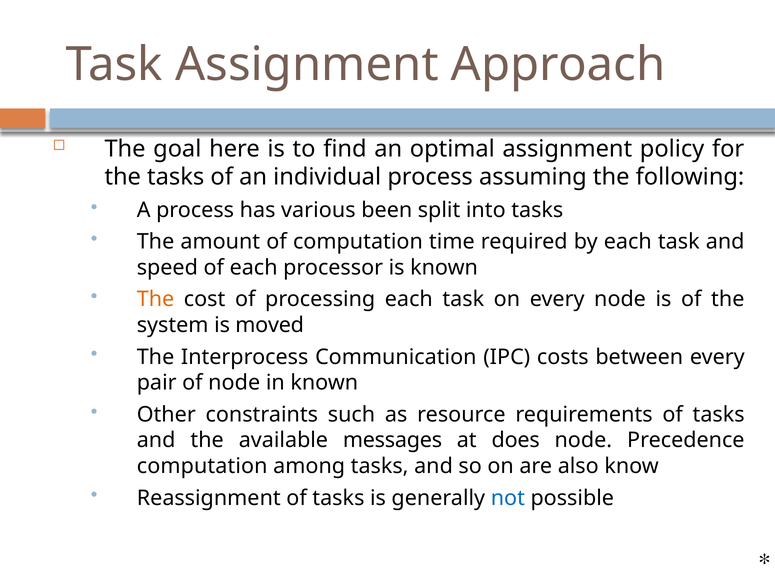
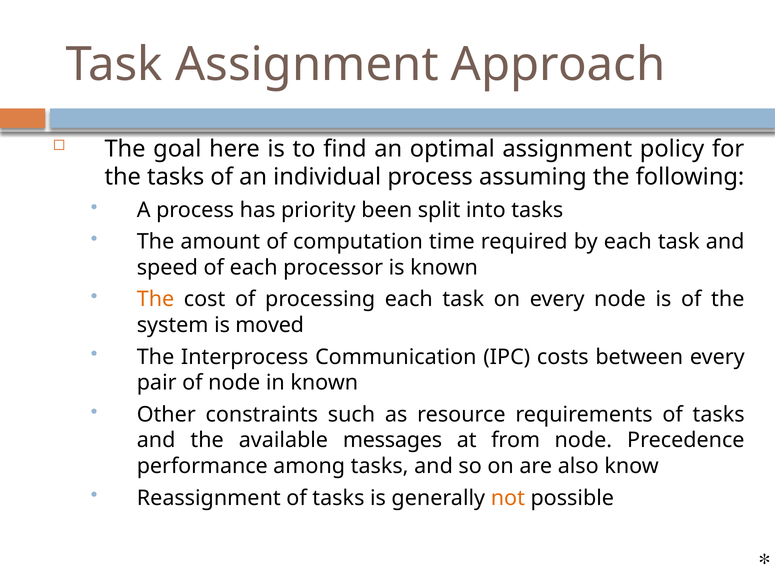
various: various -> priority
does: does -> from
computation at (202, 466): computation -> performance
not colour: blue -> orange
